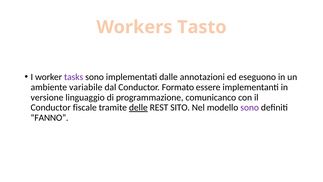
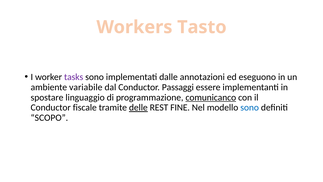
Formato: Formato -> Passaggi
versione: versione -> spostare
comunicanco underline: none -> present
SITO: SITO -> FINE
sono at (250, 107) colour: purple -> blue
FANNO: FANNO -> SCOPO
